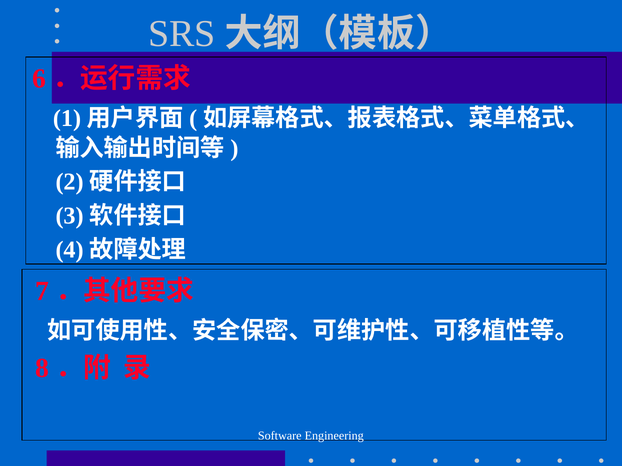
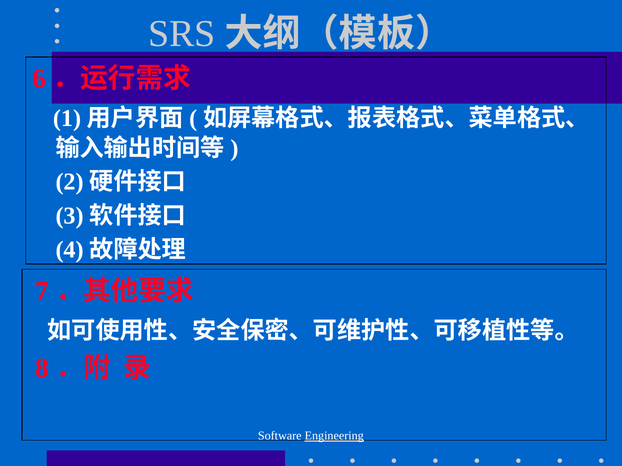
Engineering underline: none -> present
